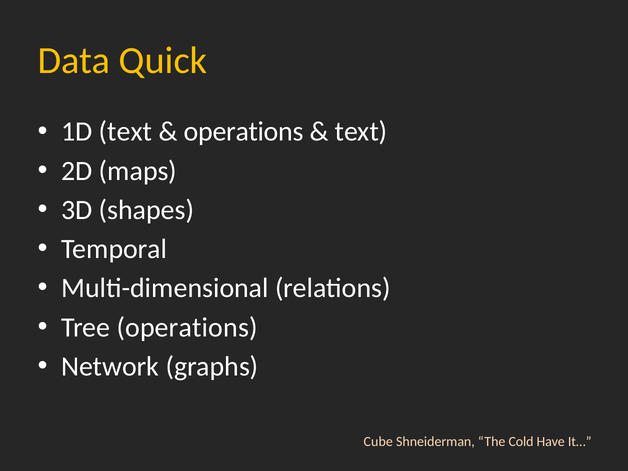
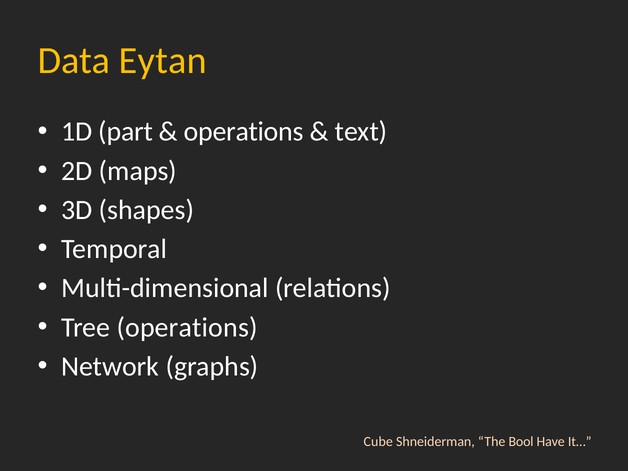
Quick: Quick -> Eytan
1D text: text -> part
Cold: Cold -> Bool
